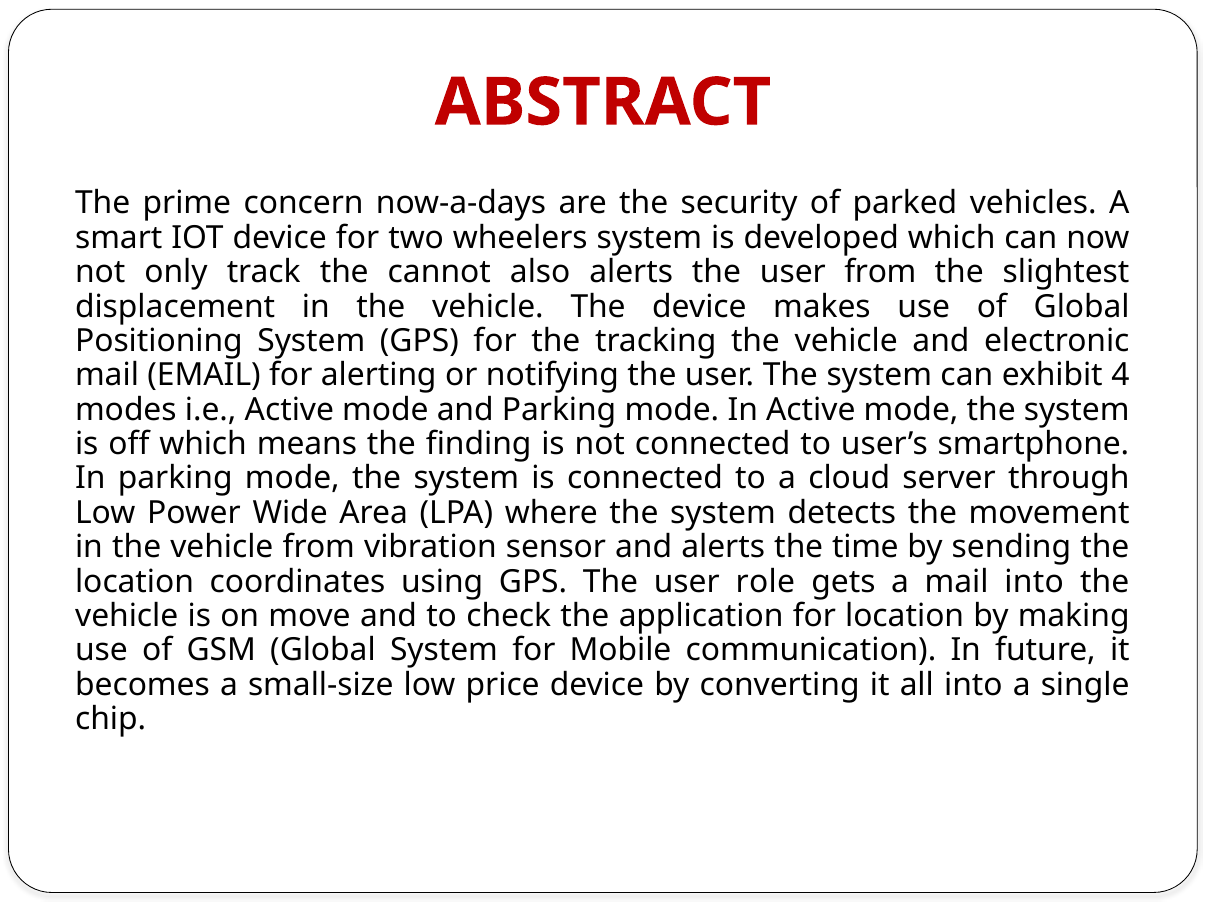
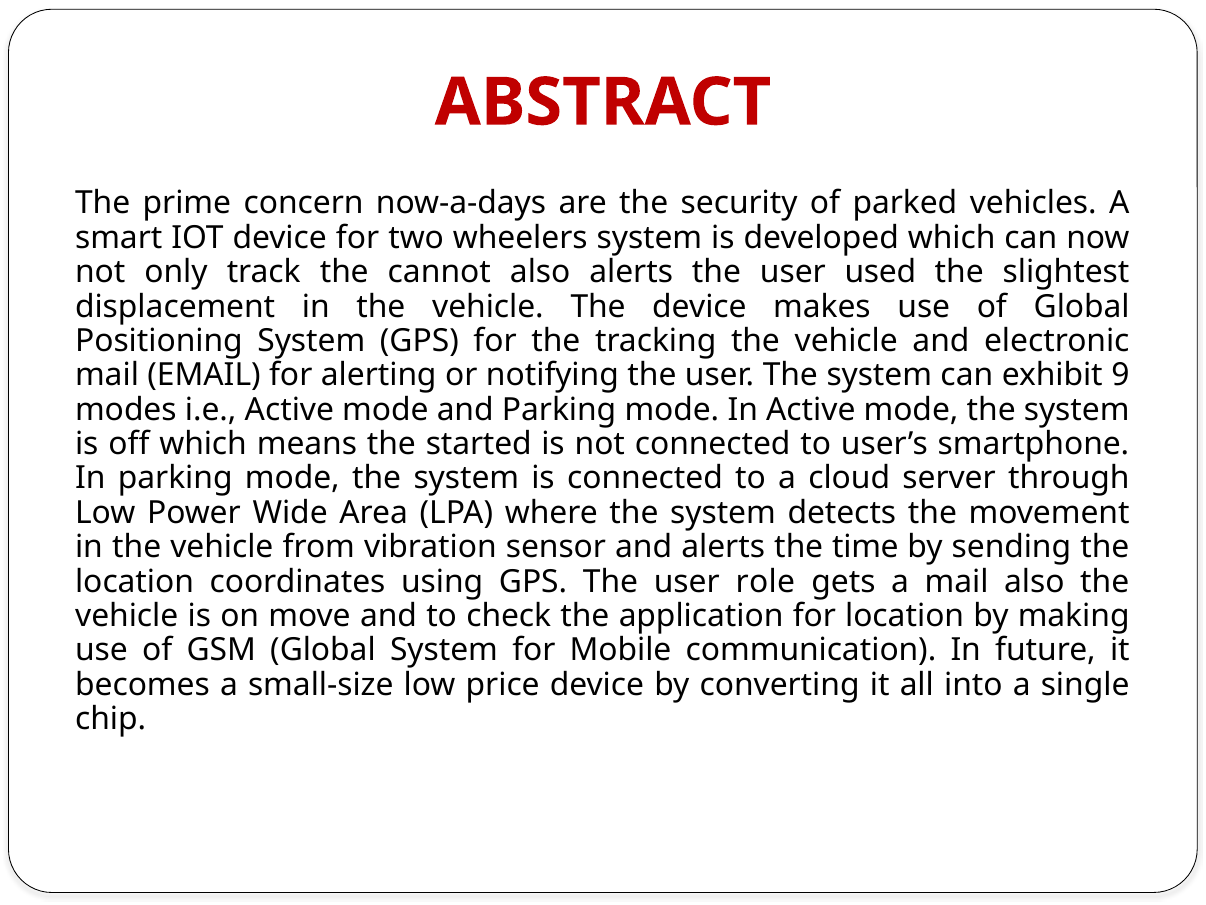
user from: from -> used
4: 4 -> 9
finding: finding -> started
mail into: into -> also
